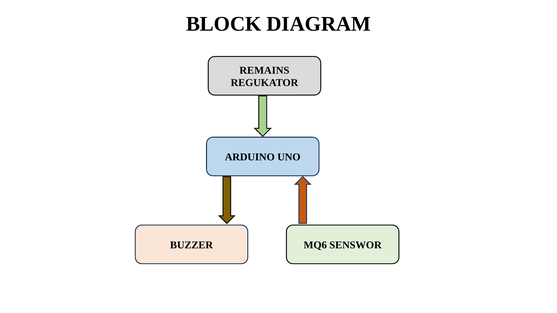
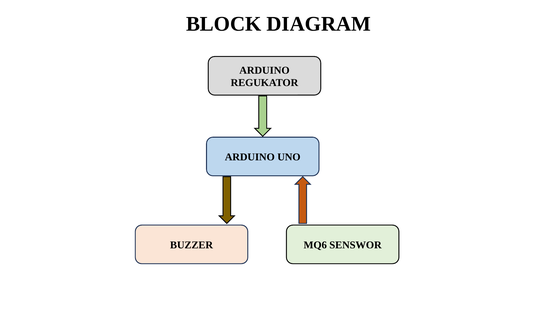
REMAINS at (264, 70): REMAINS -> ARDUINO
